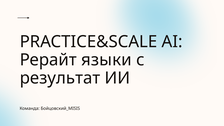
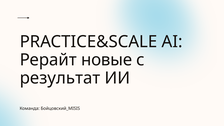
языки: языки -> новые
